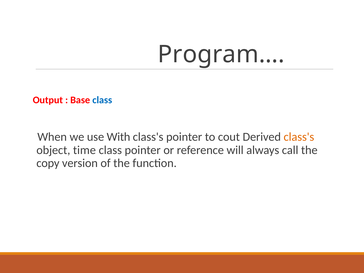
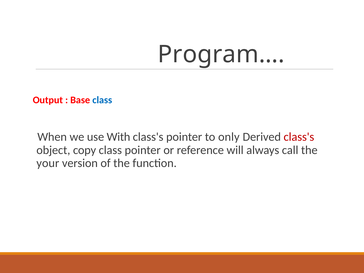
cout: cout -> only
class's at (299, 137) colour: orange -> red
time: time -> copy
copy: copy -> your
